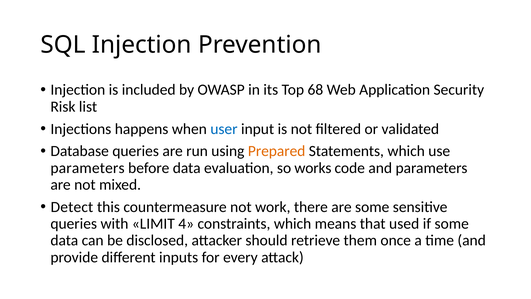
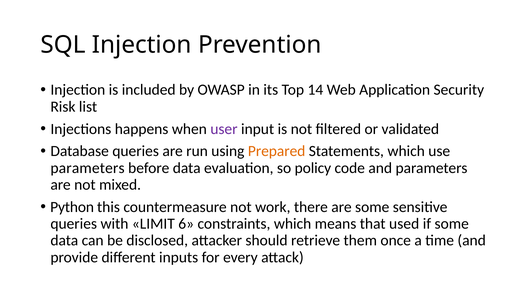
68: 68 -> 14
user colour: blue -> purple
works: works -> policy
Detect: Detect -> Python
4: 4 -> 6
